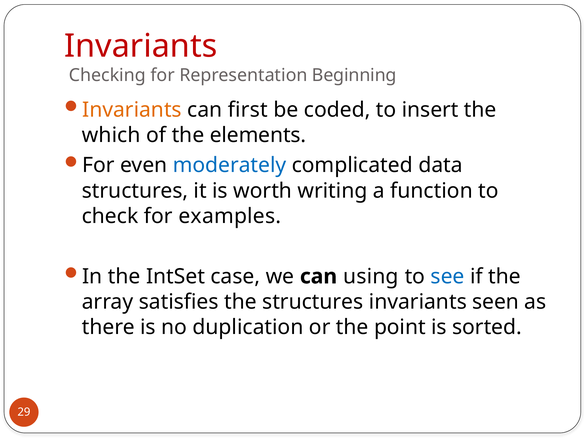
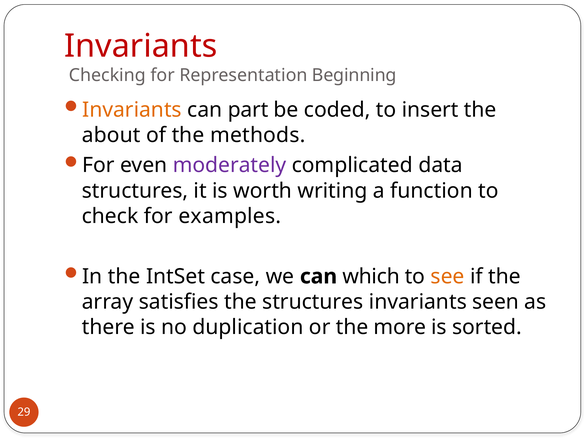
first: first -> part
which: which -> about
elements: elements -> methods
moderately colour: blue -> purple
using: using -> which
see colour: blue -> orange
point: point -> more
